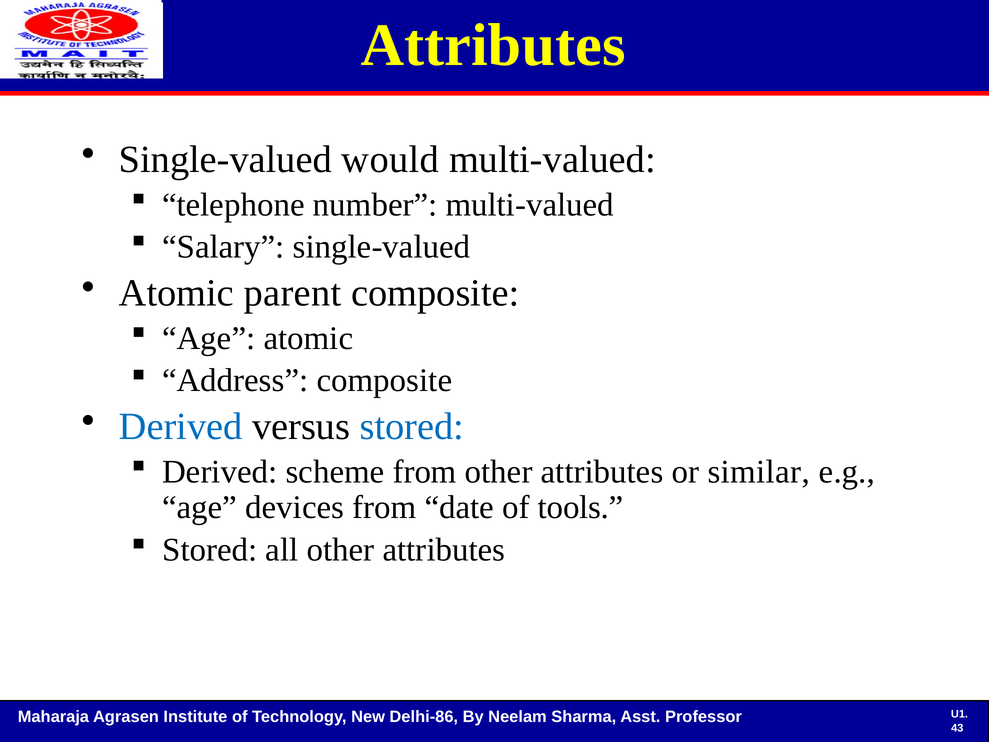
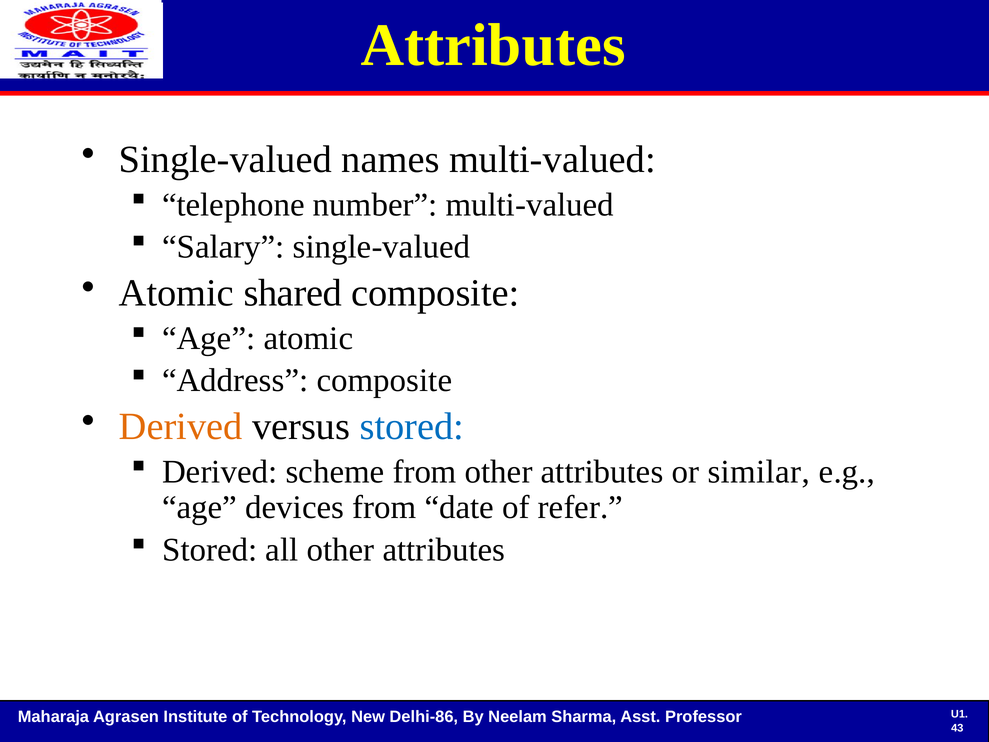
would: would -> names
parent: parent -> shared
Derived at (181, 427) colour: blue -> orange
tools: tools -> refer
